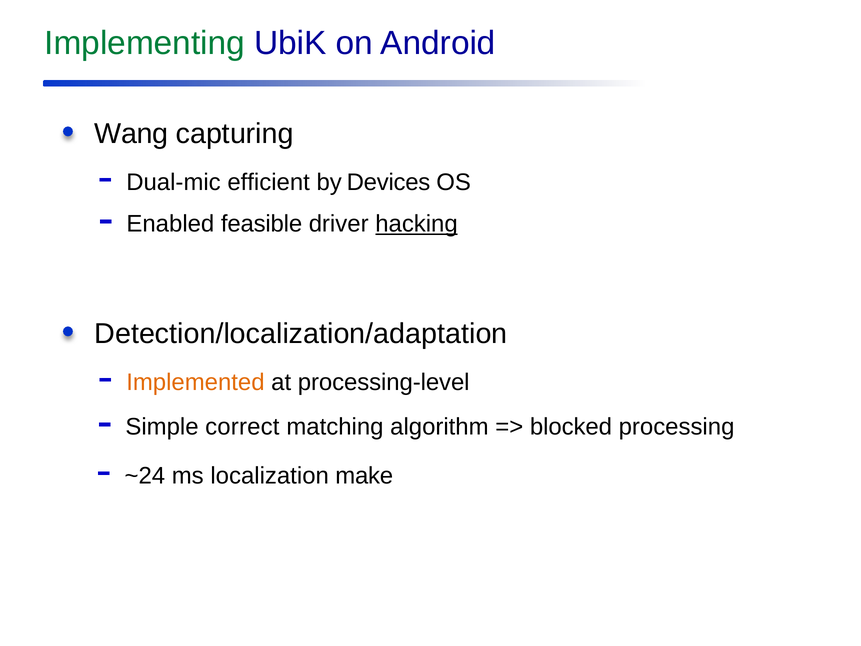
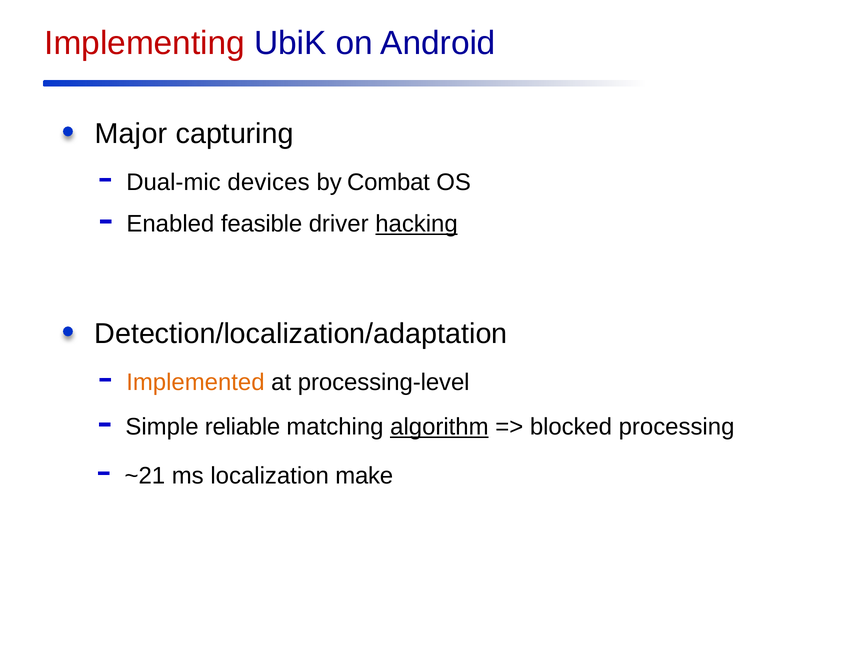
Implementing colour: green -> red
Wang: Wang -> Major
efficient: efficient -> devices
Devices: Devices -> Combat
correct: correct -> reliable
algorithm underline: none -> present
~24: ~24 -> ~21
